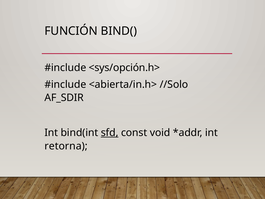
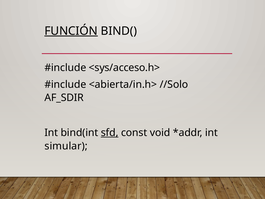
FUNCIÓN underline: none -> present
<sys/opción.h>: <sys/opción.h> -> <sys/acceso.h>
retorna: retorna -> simular
